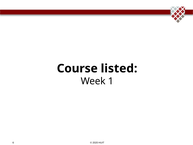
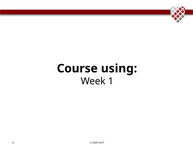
listed: listed -> using
